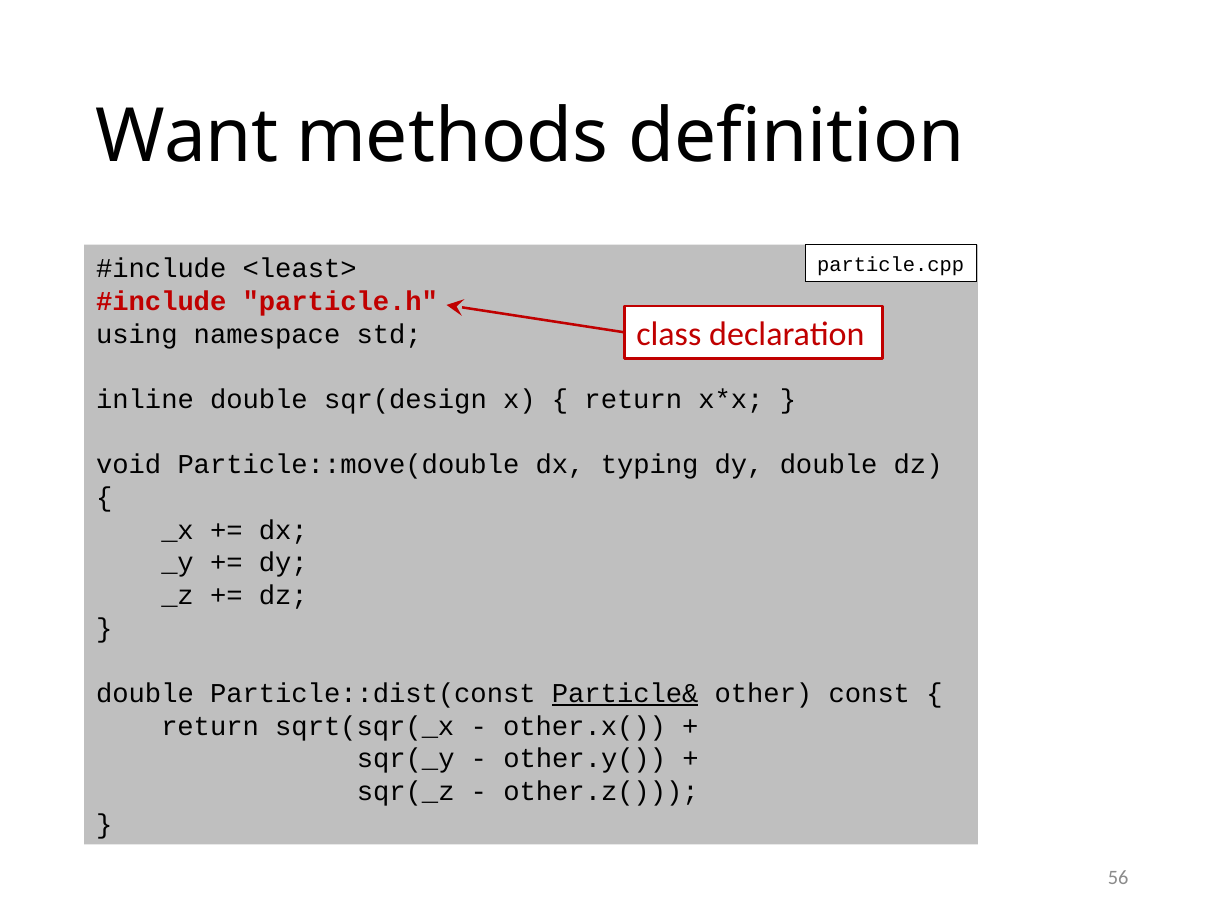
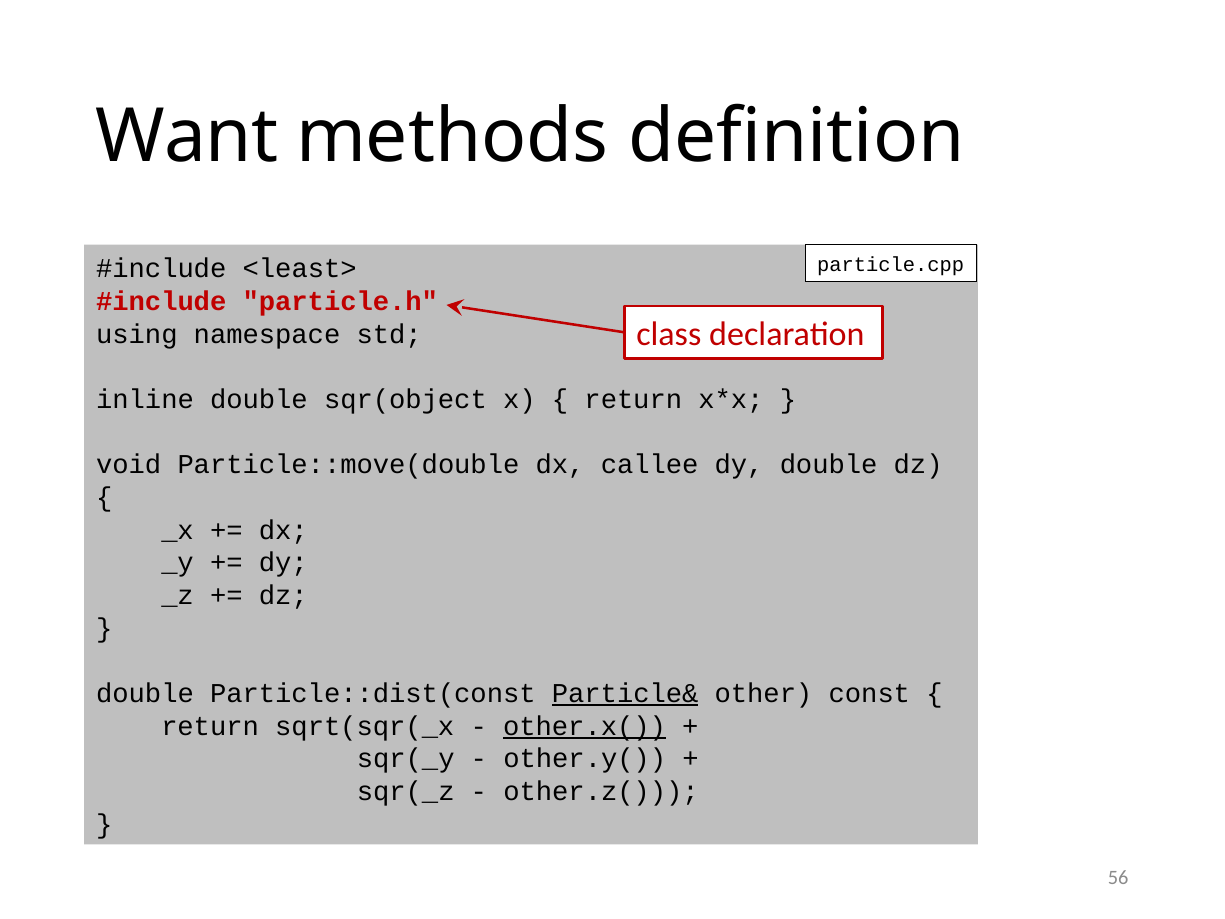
sqr(design: sqr(design -> sqr(object
typing: typing -> callee
other.x( underline: none -> present
